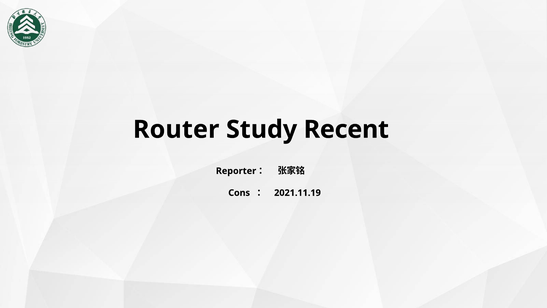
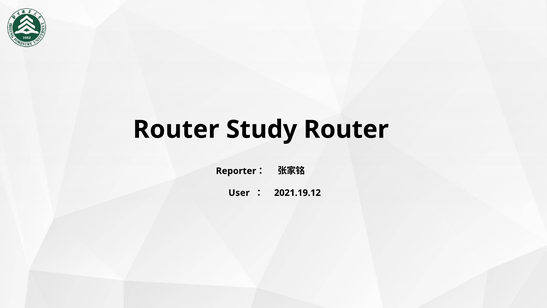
Study Recent: Recent -> Router
Cons: Cons -> User
2021.11.19: 2021.11.19 -> 2021.19.12
